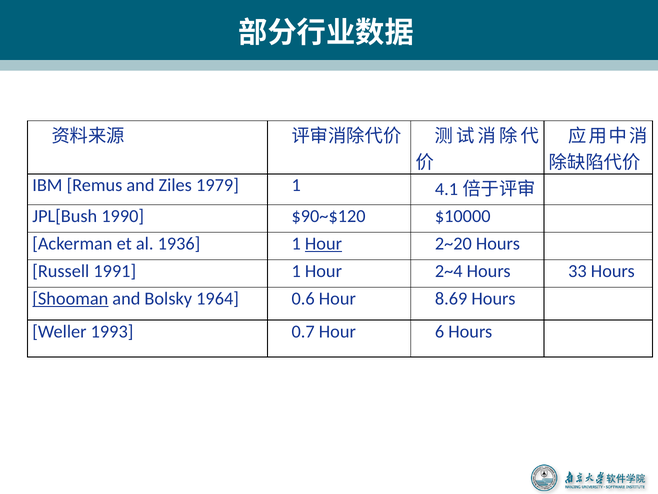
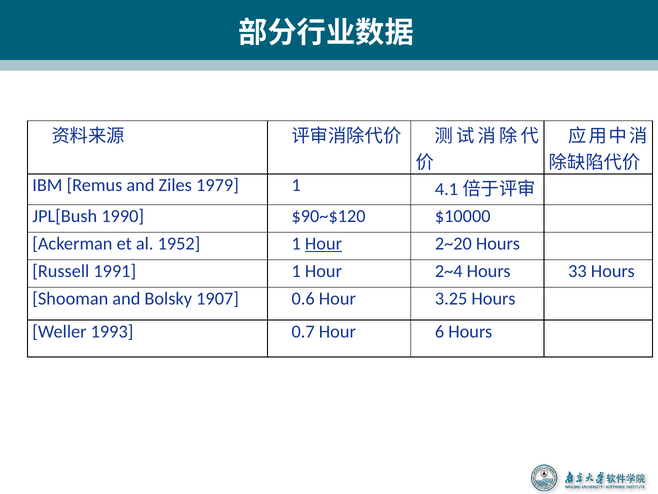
1936: 1936 -> 1952
Shooman underline: present -> none
1964: 1964 -> 1907
8.69: 8.69 -> 3.25
